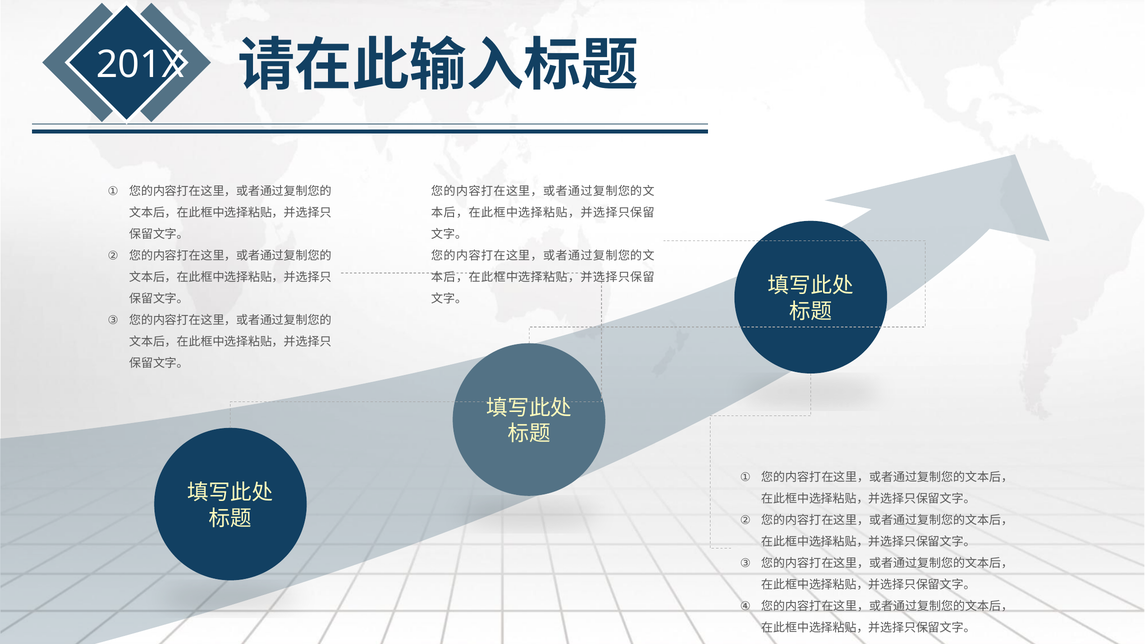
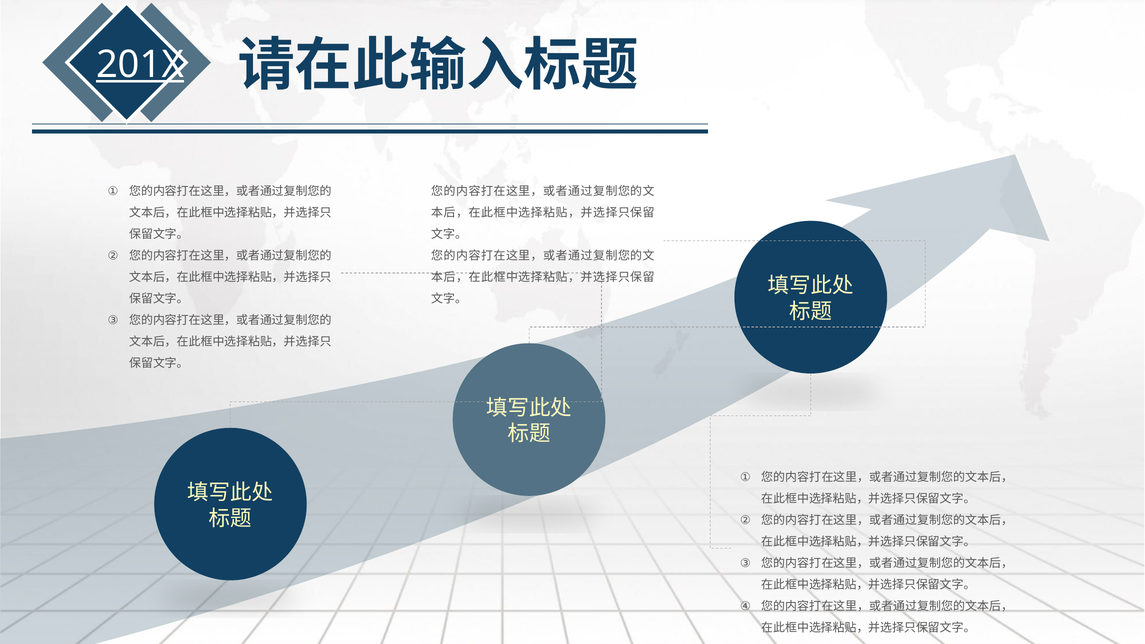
201X underline: none -> present
